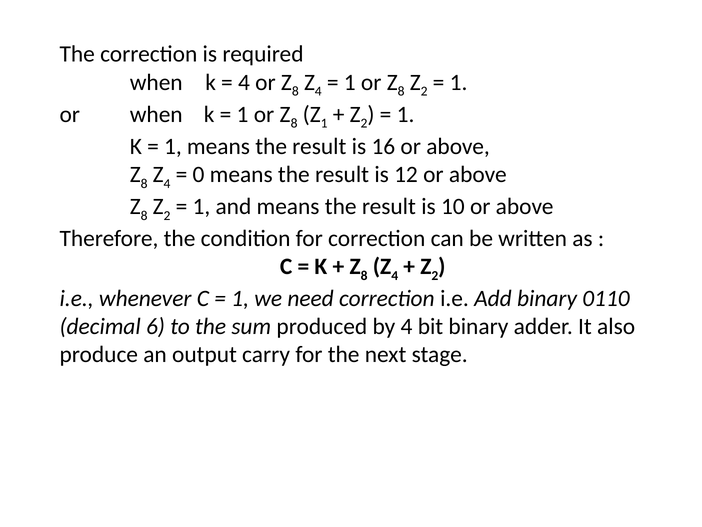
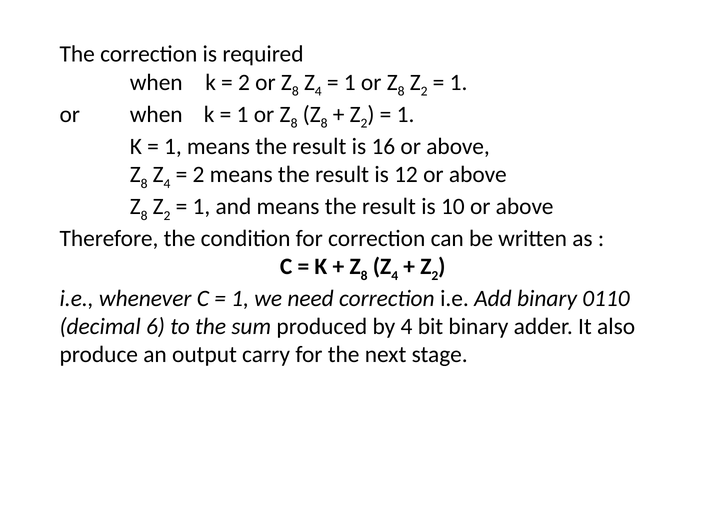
4 at (244, 82): 4 -> 2
1 at (324, 123): 1 -> 8
0 at (199, 174): 0 -> 2
